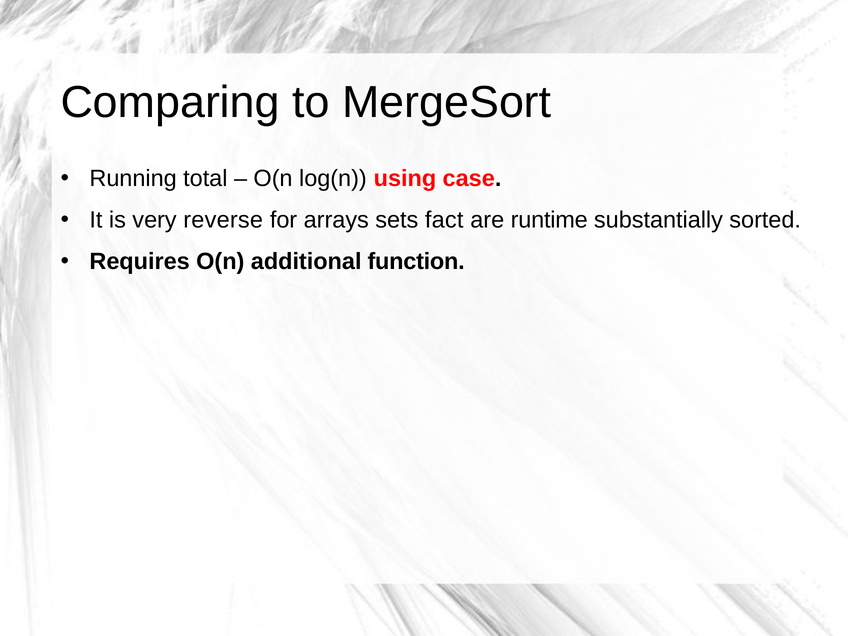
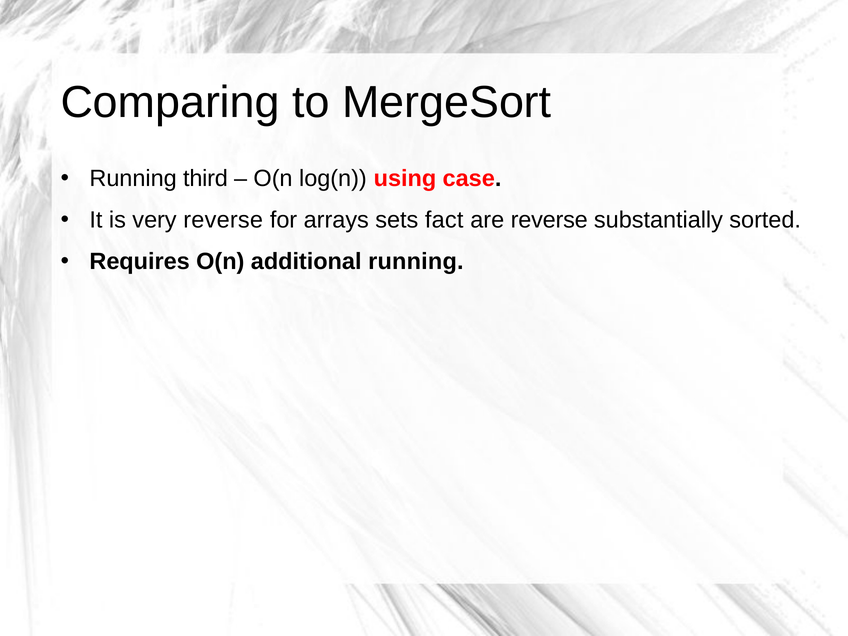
total: total -> third
are runtime: runtime -> reverse
additional function: function -> running
